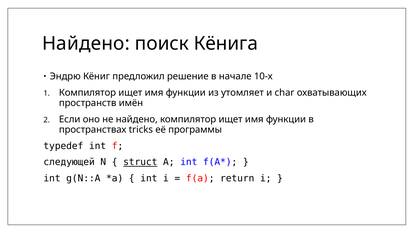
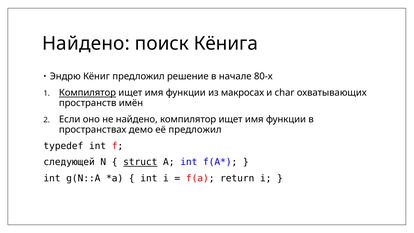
10-х: 10-х -> 80-х
Компилятор at (87, 93) underline: none -> present
утомляет: утомляет -> макросах
tricks: tricks -> демо
её программы: программы -> предложил
